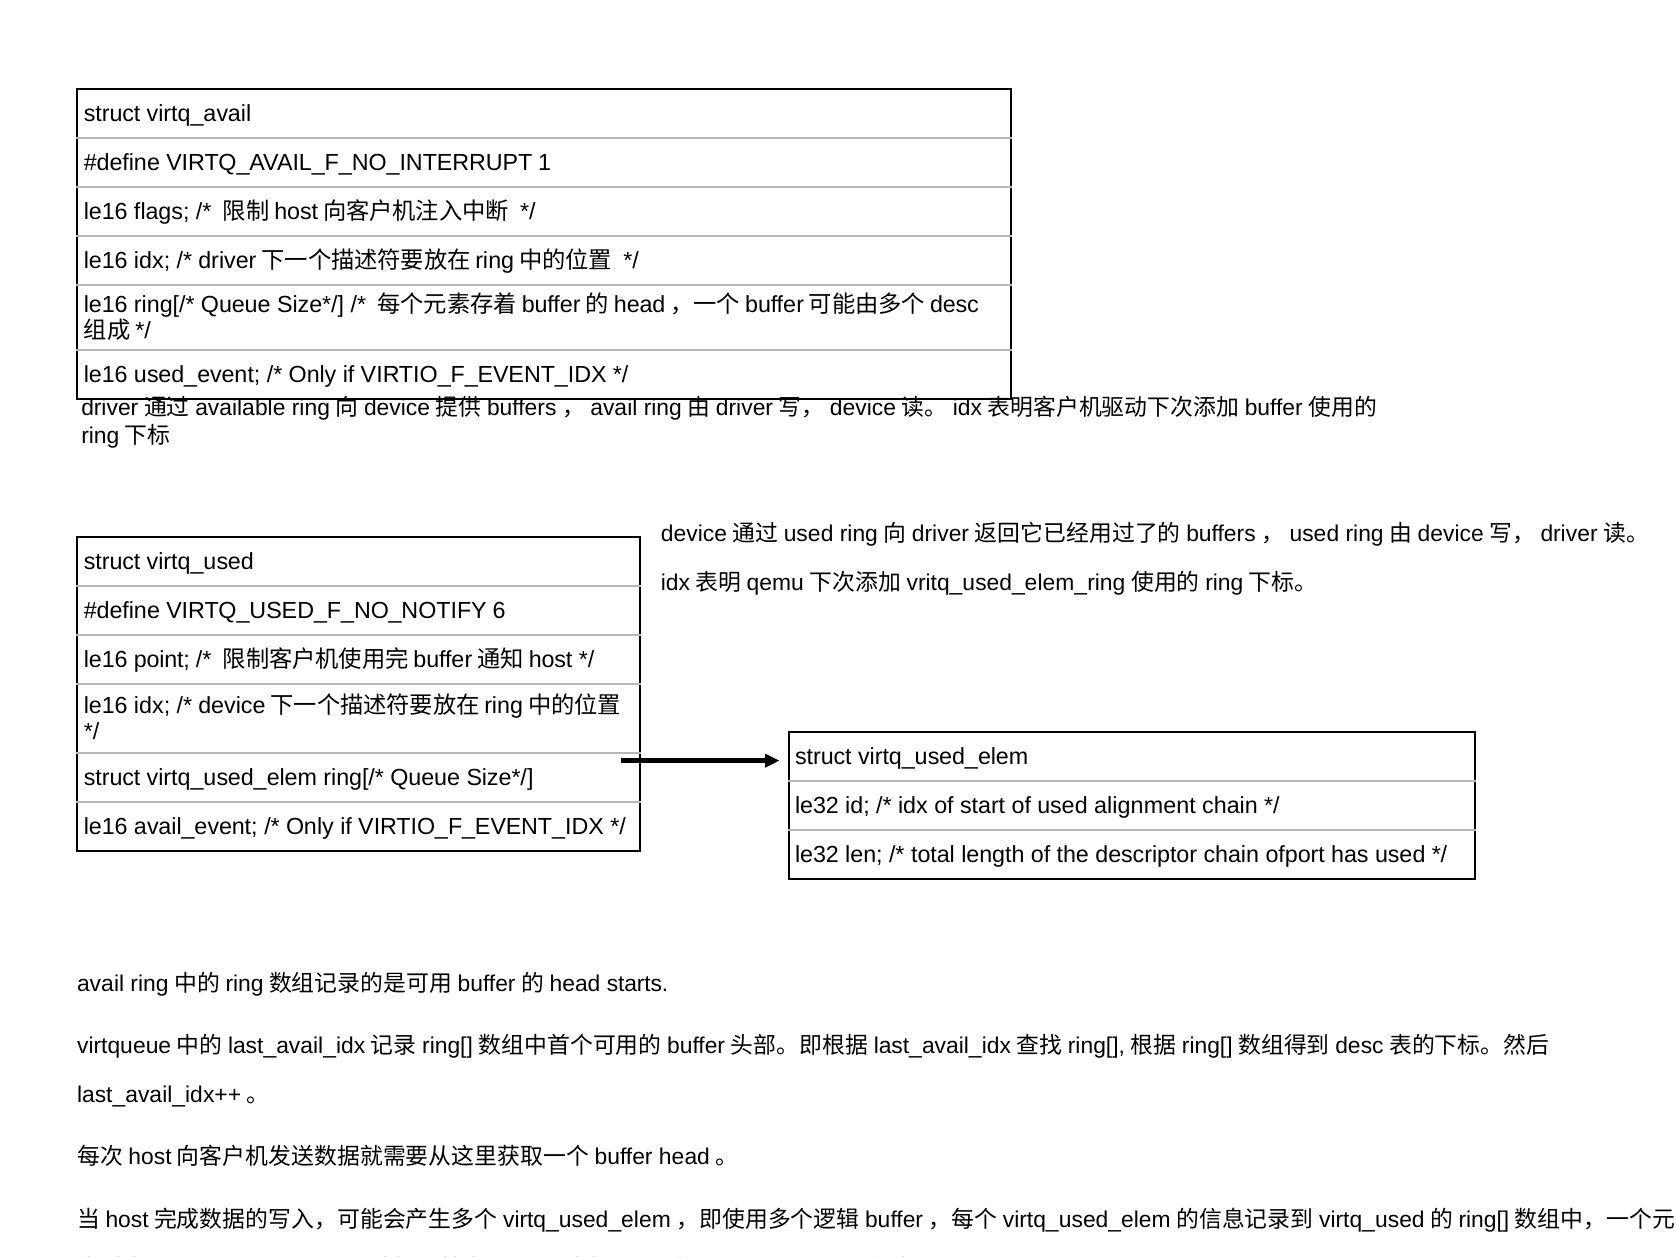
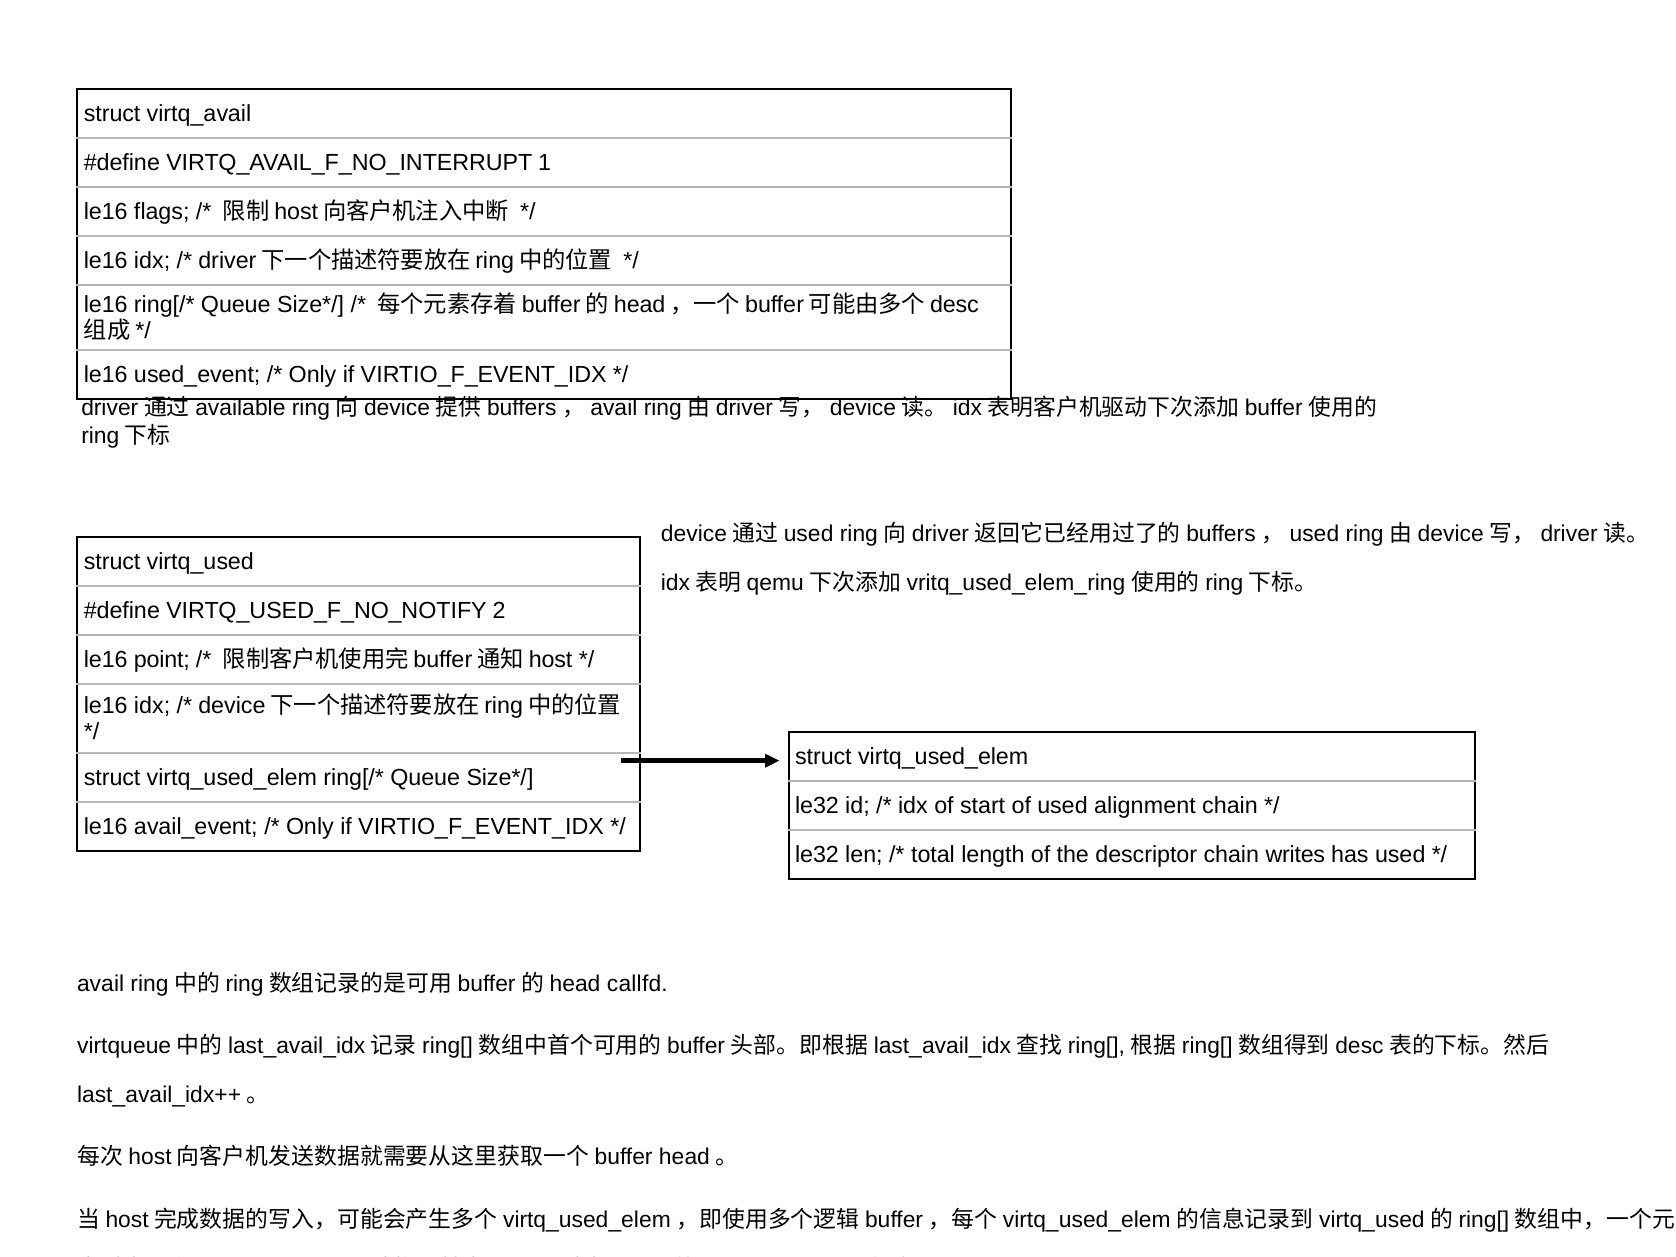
6: 6 -> 2
ofport: ofport -> writes
starts: starts -> callfd
